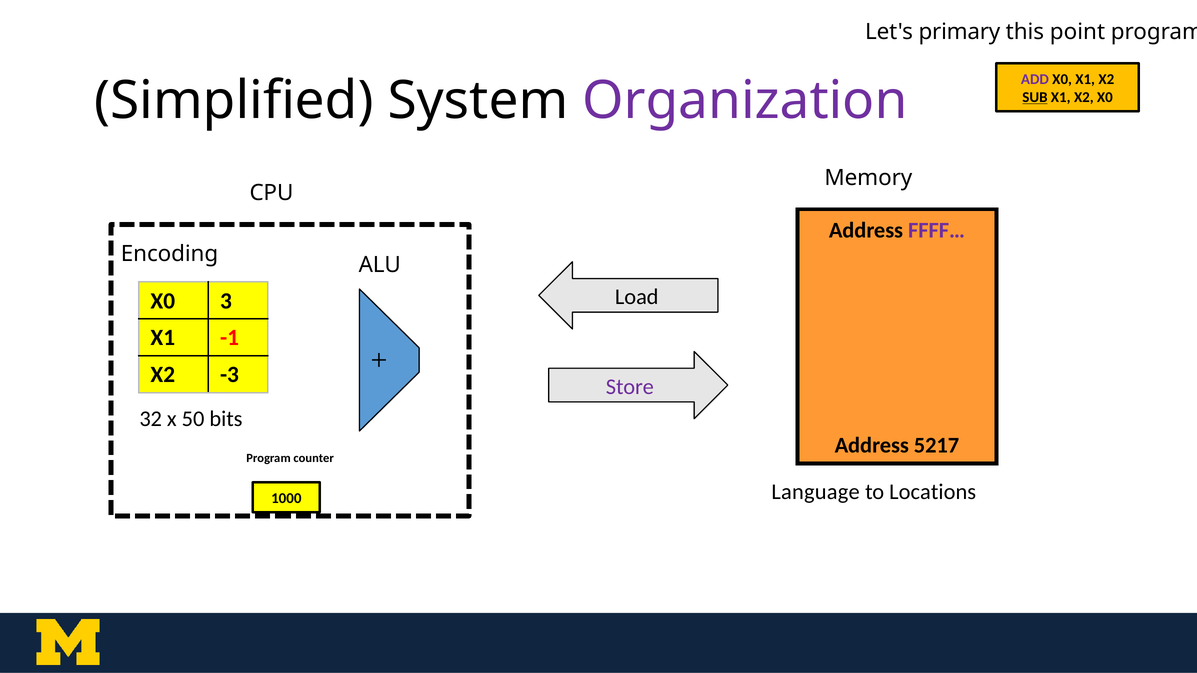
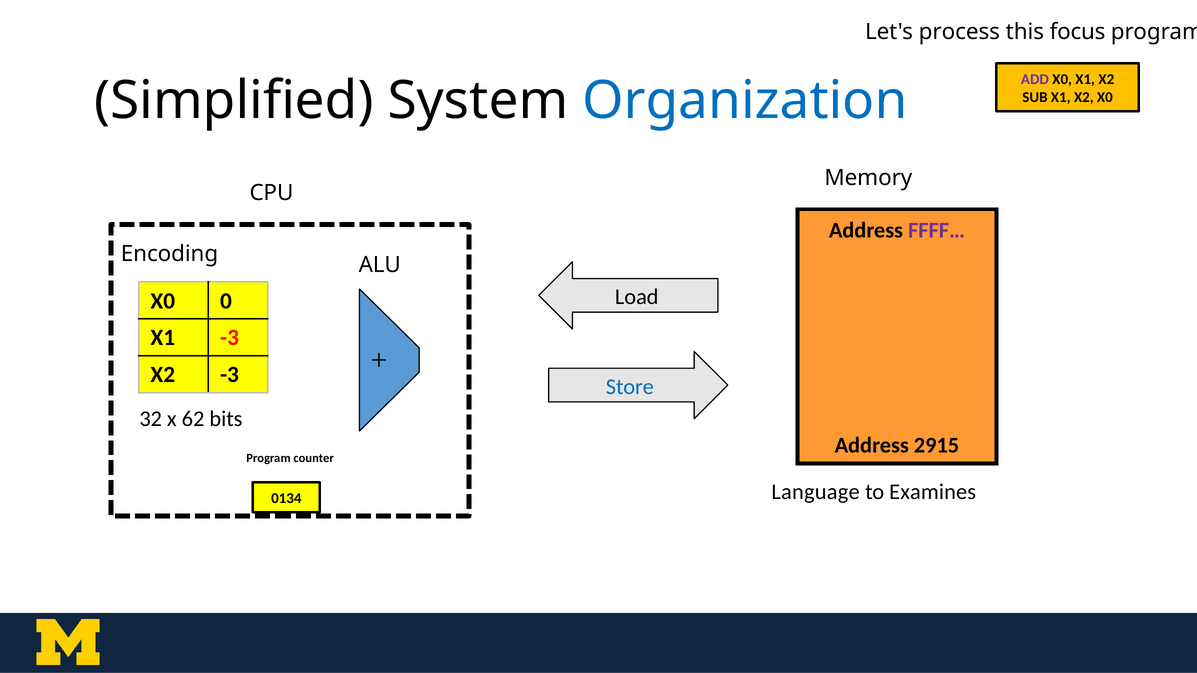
primary: primary -> process
point: point -> focus
Organization colour: purple -> blue
SUB underline: present -> none
3: 3 -> 0
X1 -1: -1 -> -3
Store colour: purple -> blue
50: 50 -> 62
5217: 5217 -> 2915
Locations: Locations -> Examines
1000: 1000 -> 0134
